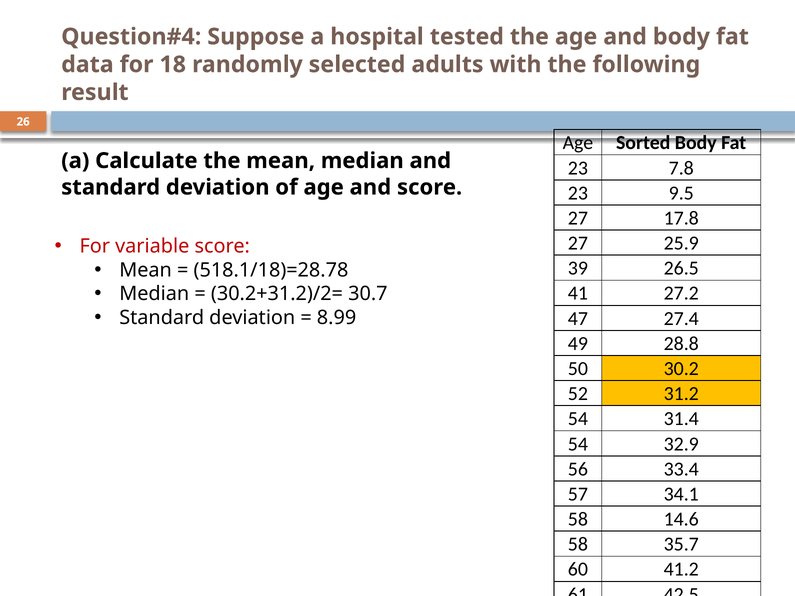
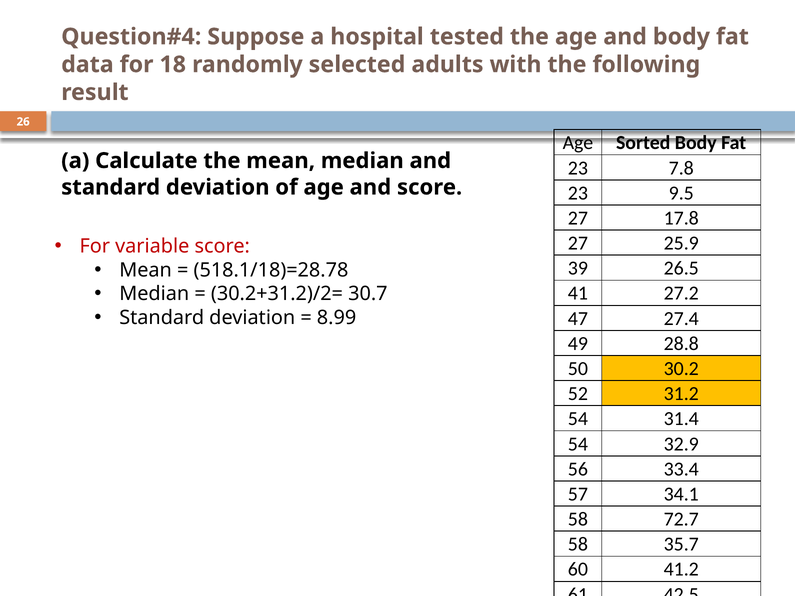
14.6: 14.6 -> 72.7
